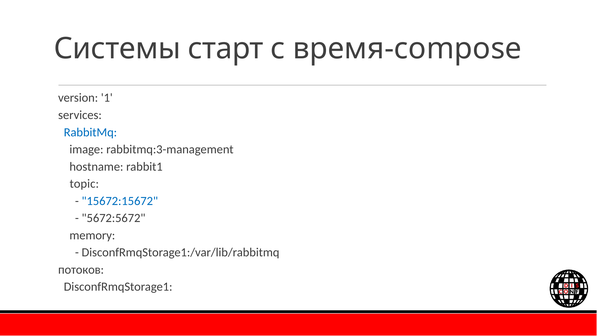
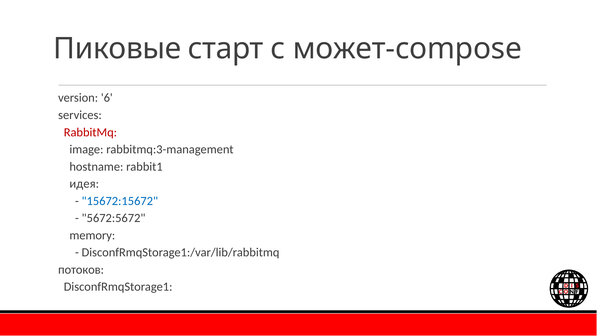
Системы: Системы -> Пиковые
время-compose: время-compose -> может-compose
1: 1 -> 6
RabbitMq colour: blue -> red
topic: topic -> идея
